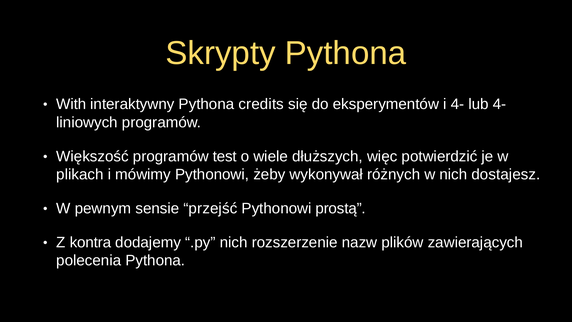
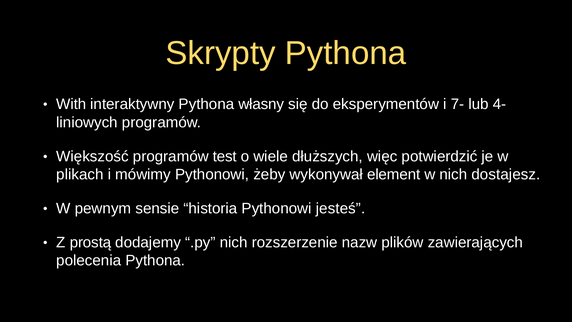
credits: credits -> własny
i 4-: 4- -> 7-
różnych: różnych -> element
przejść: przejść -> historia
prostą: prostą -> jesteś
kontra: kontra -> prostą
